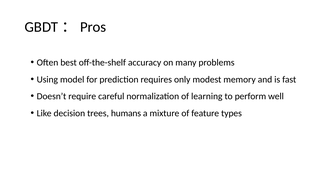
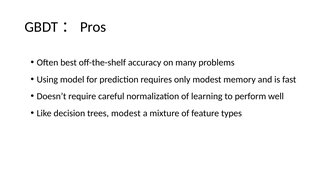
trees humans: humans -> modest
